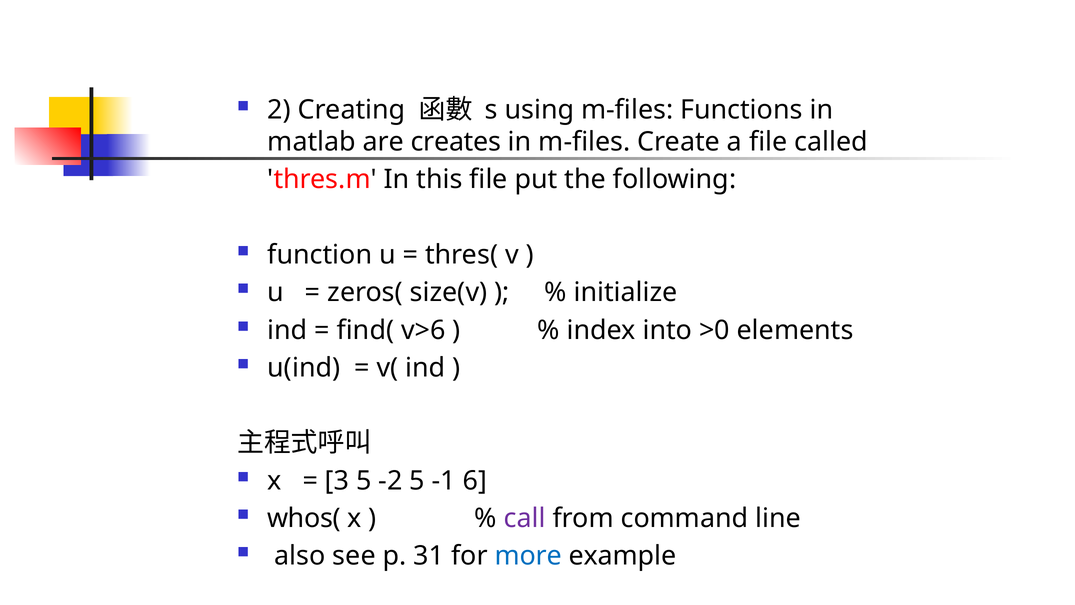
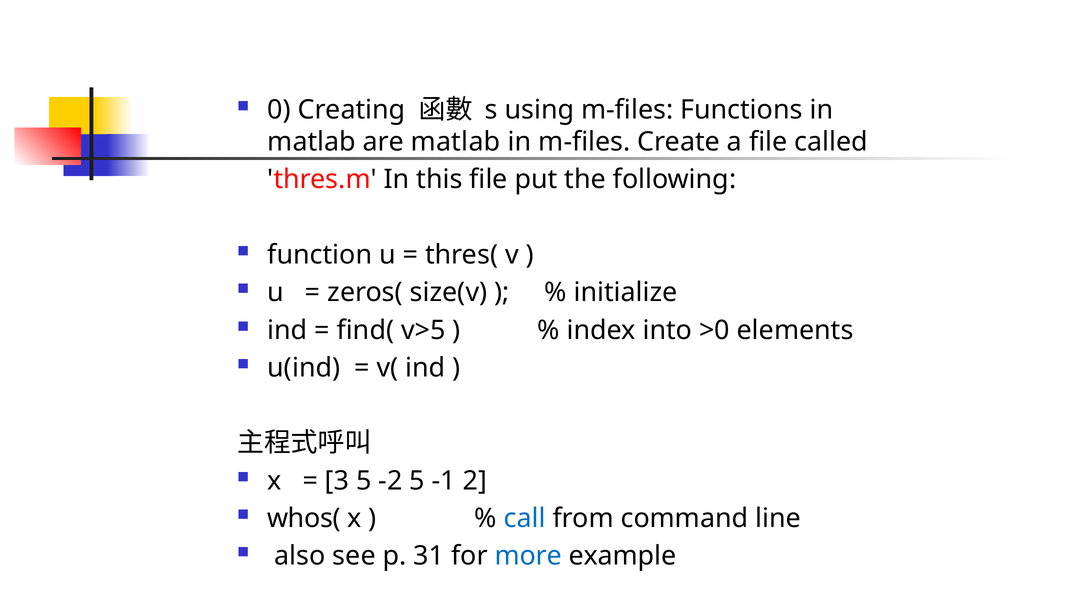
2: 2 -> 0
are creates: creates -> matlab
v>6: v>6 -> v>5
6: 6 -> 2
call colour: purple -> blue
